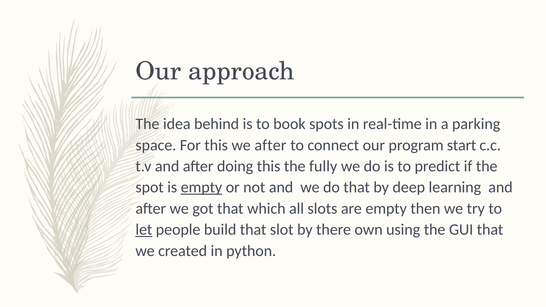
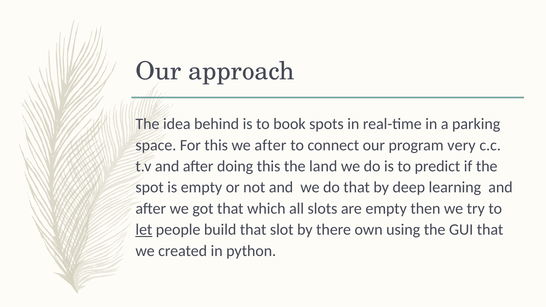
start: start -> very
fully: fully -> land
empty at (201, 187) underline: present -> none
